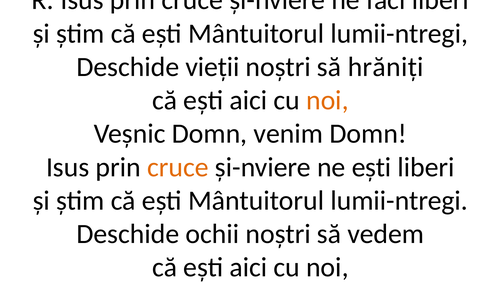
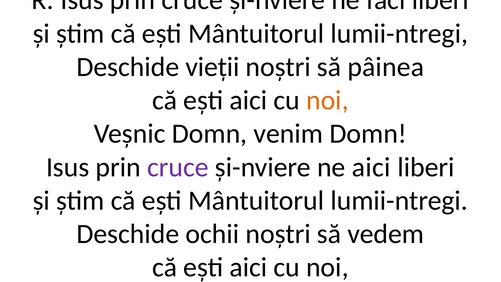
hrăniți: hrăniți -> pâinea
cruce at (178, 167) colour: orange -> purple
ne ești: ești -> aici
